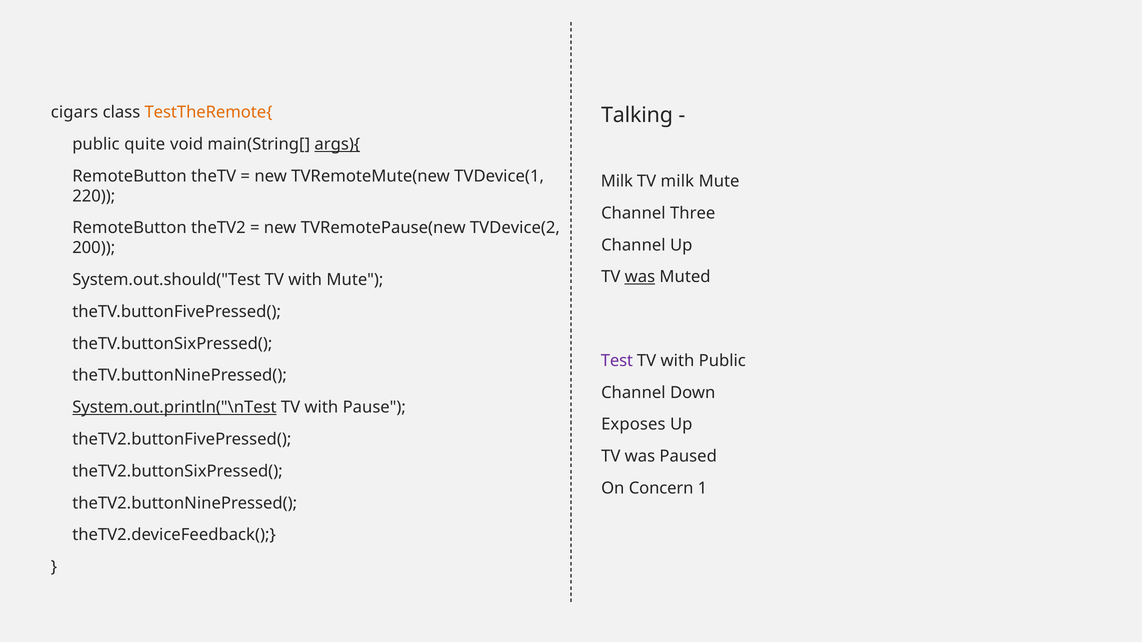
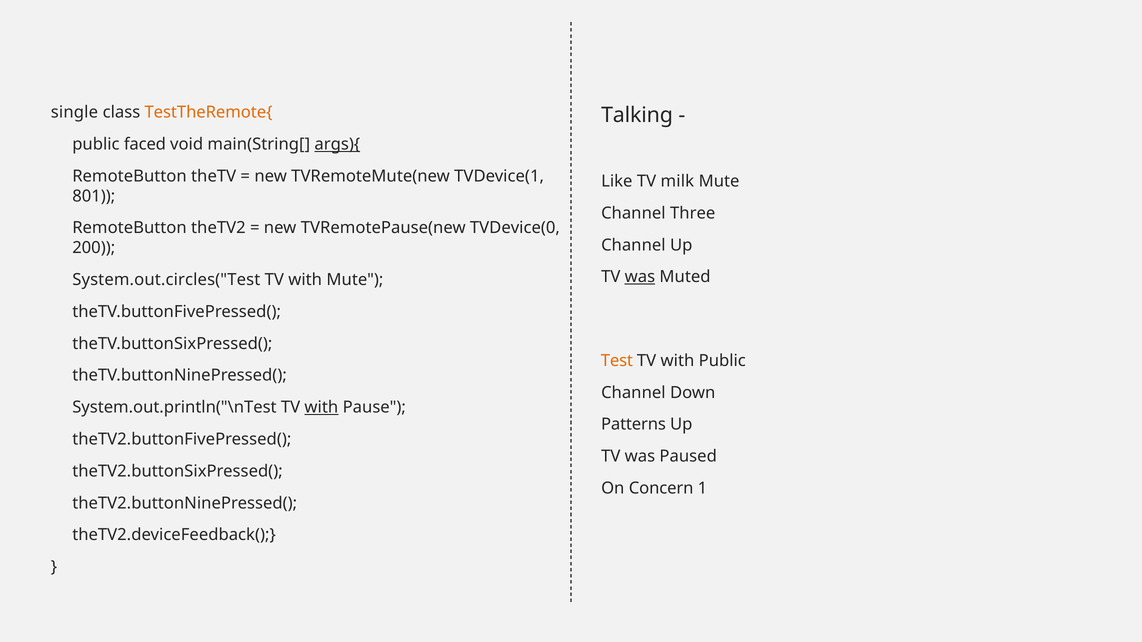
cigars: cigars -> single
quite: quite -> faced
Milk at (617, 181): Milk -> Like
220: 220 -> 801
TVDevice(2: TVDevice(2 -> TVDevice(0
System.out.should("Test: System.out.should("Test -> System.out.circles("Test
Test colour: purple -> orange
System.out.println("\nTest underline: present -> none
with at (321, 408) underline: none -> present
Exposes: Exposes -> Patterns
